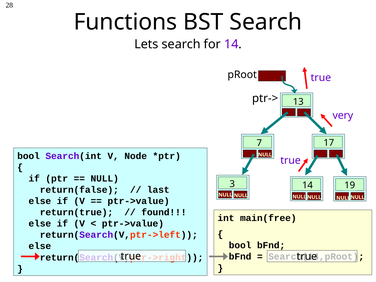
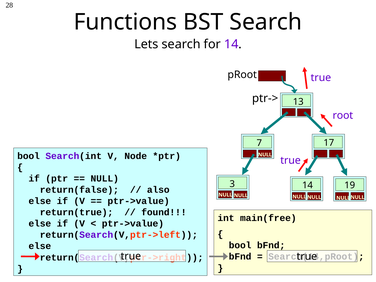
very: very -> root
last: last -> also
